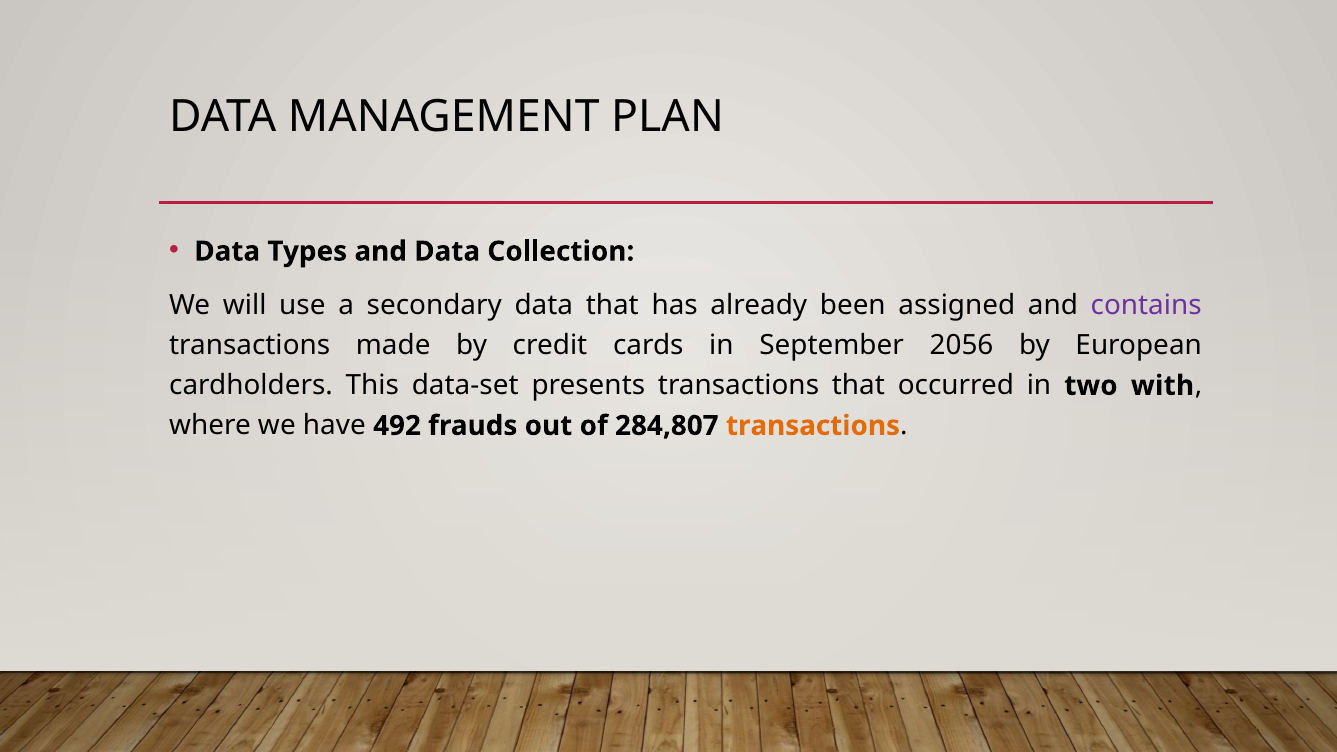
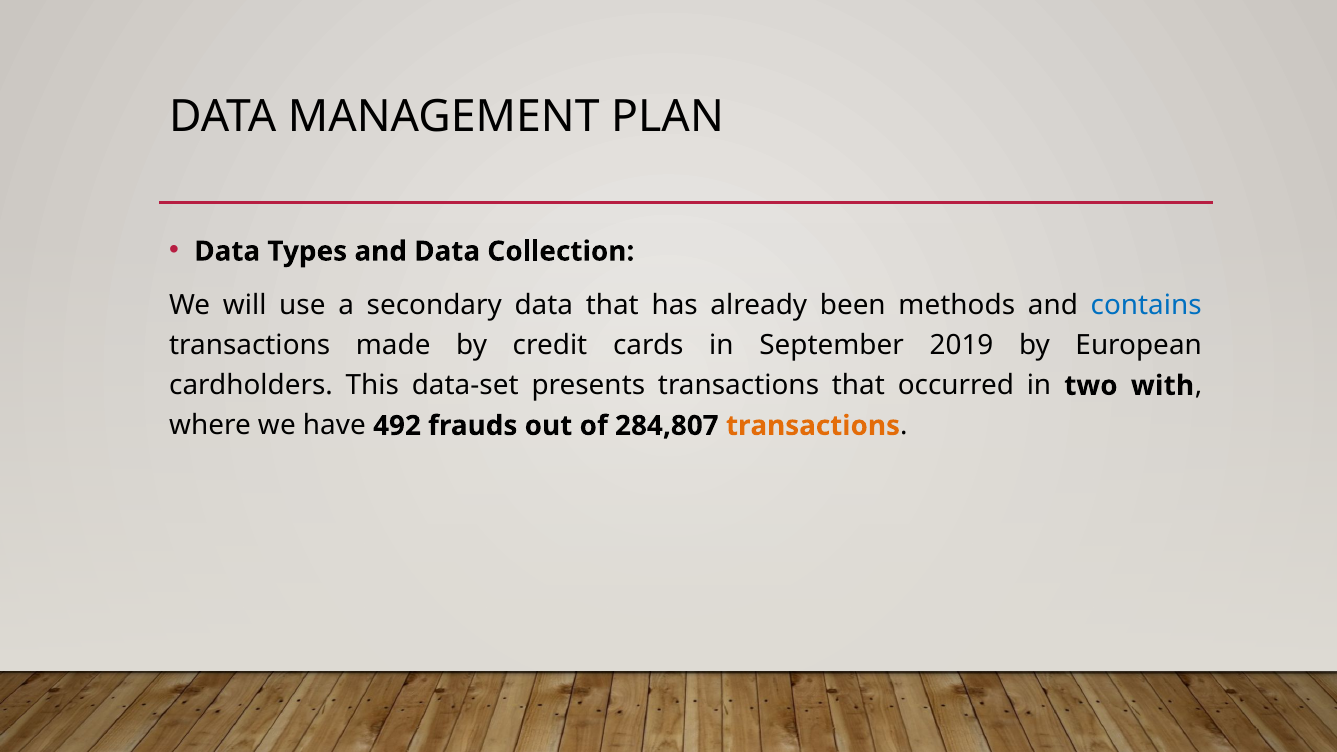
assigned: assigned -> methods
contains colour: purple -> blue
2056: 2056 -> 2019
